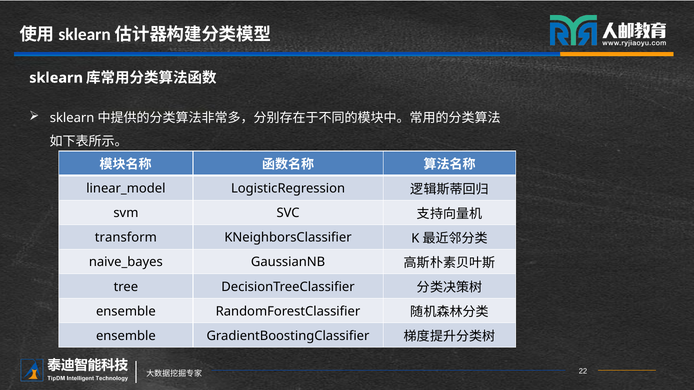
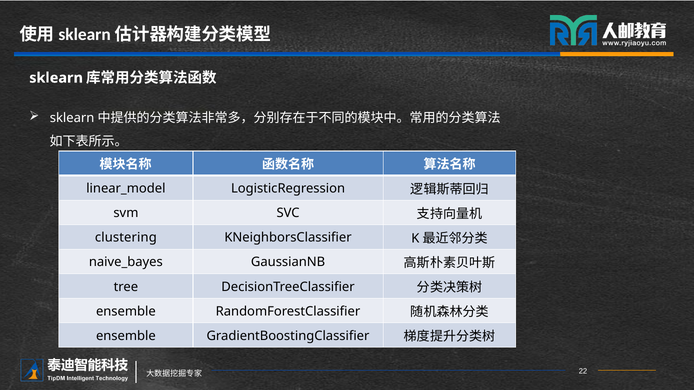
transform: transform -> clustering
